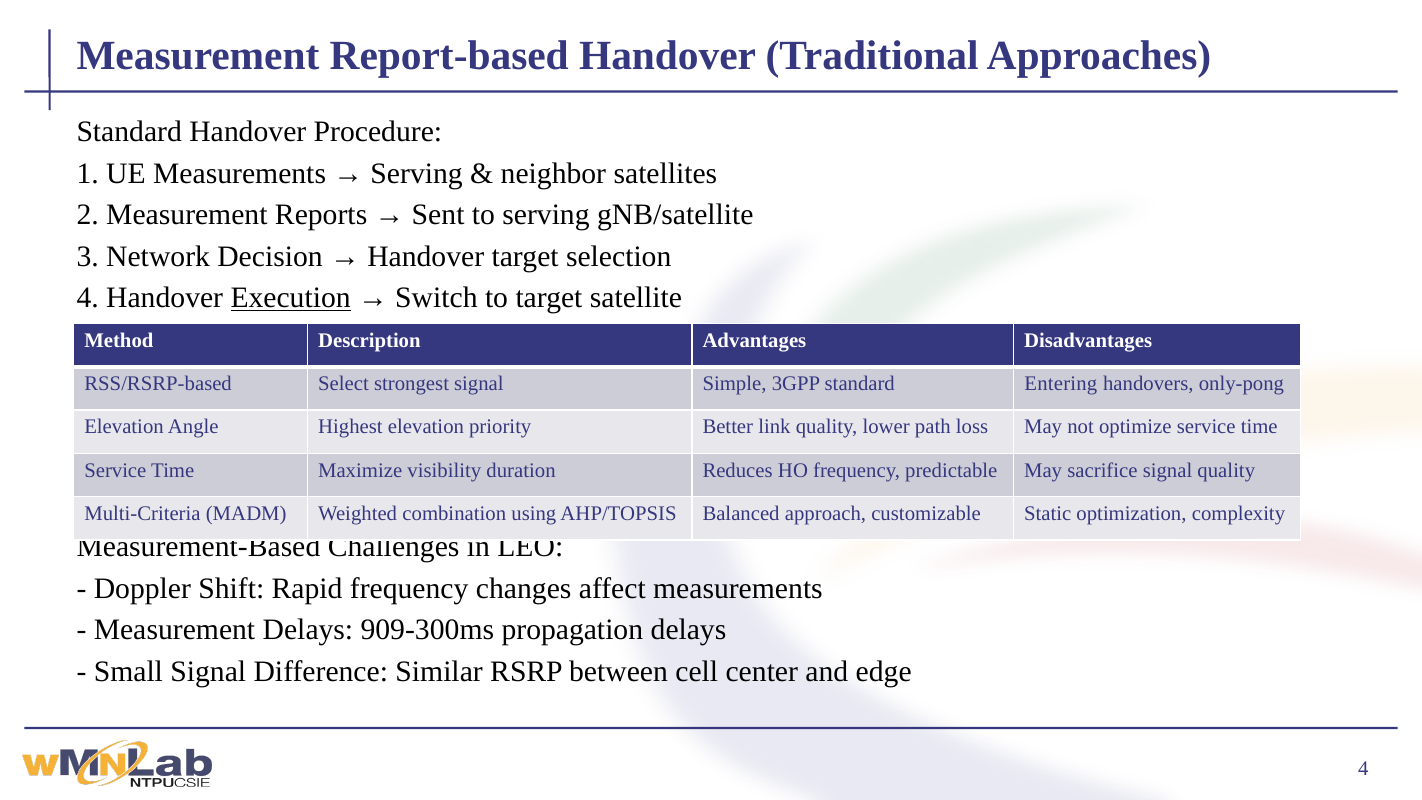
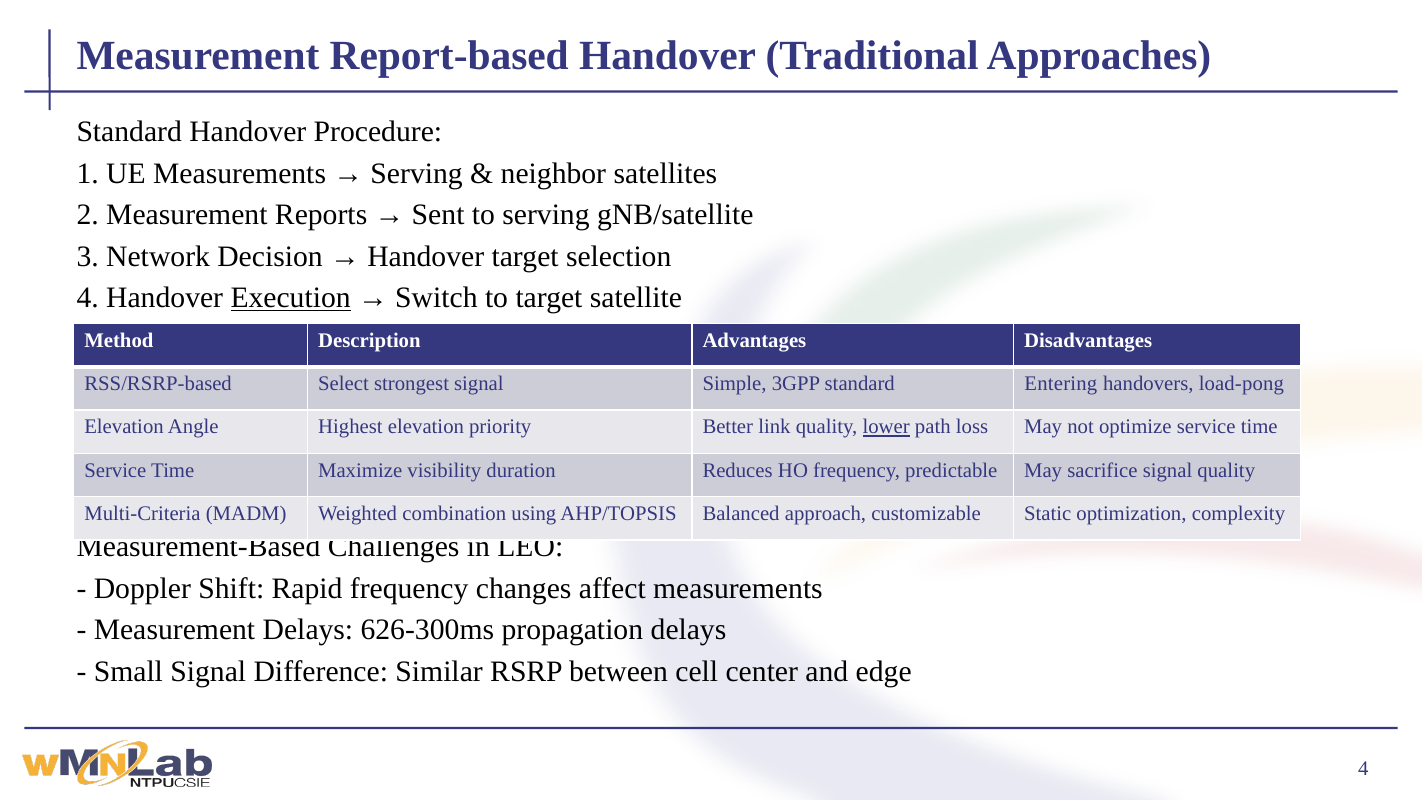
only-pong: only-pong -> load-pong
lower underline: none -> present
909-300ms: 909-300ms -> 626-300ms
